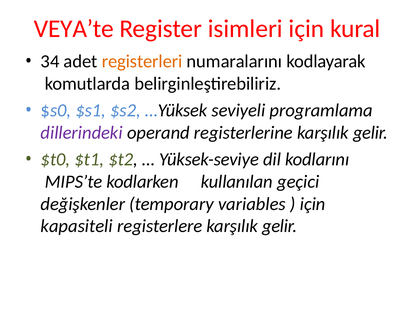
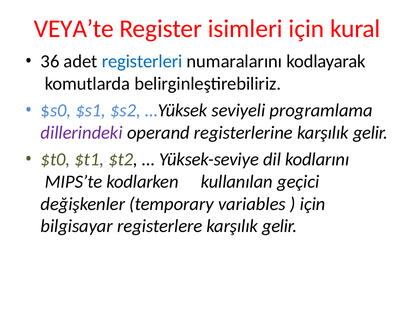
34: 34 -> 36
registerleri colour: orange -> blue
kapasiteli: kapasiteli -> bilgisayar
